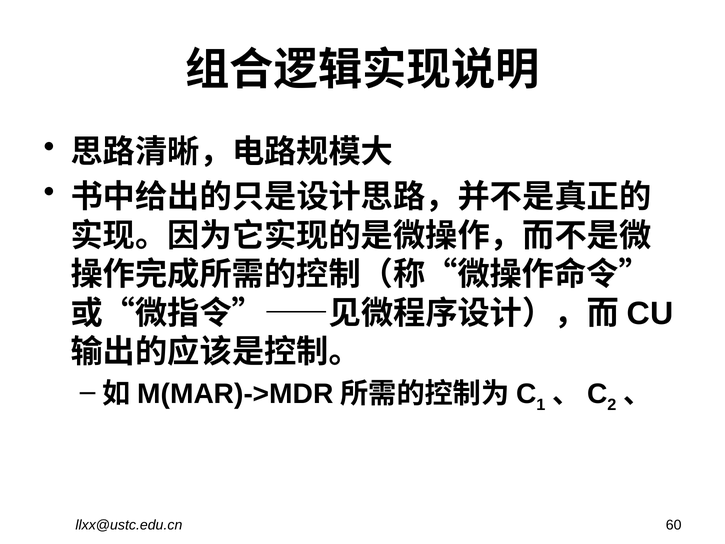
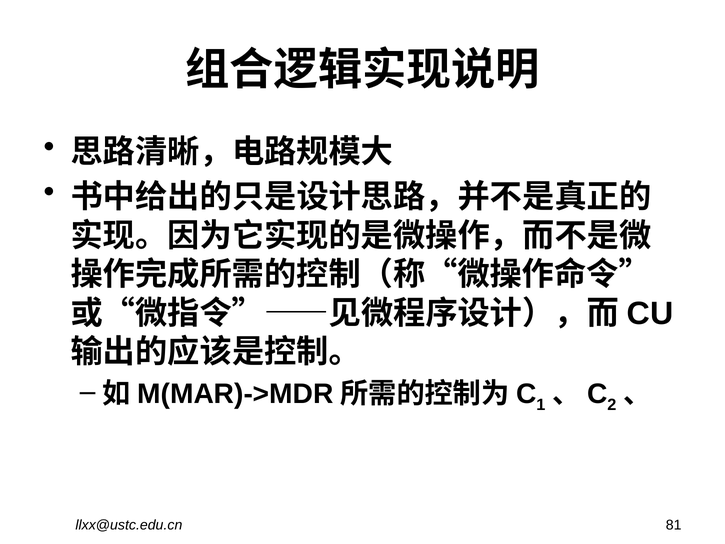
60: 60 -> 81
